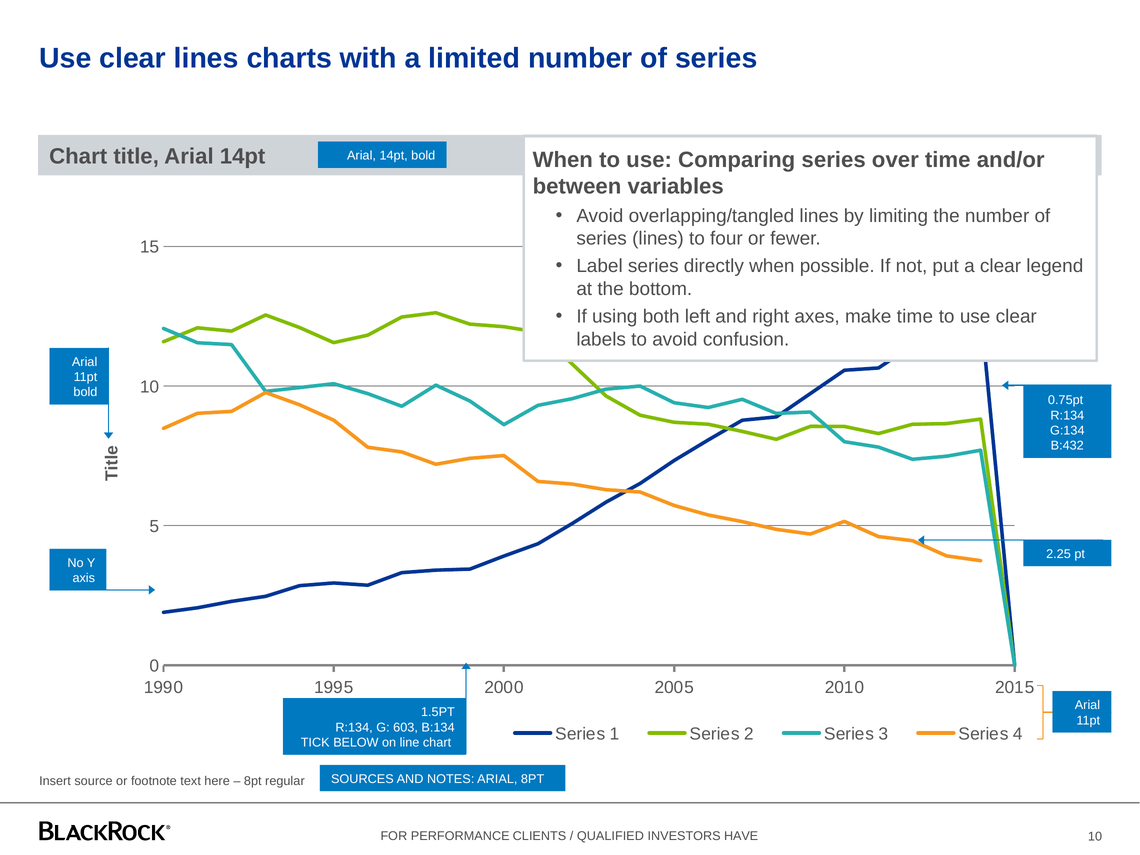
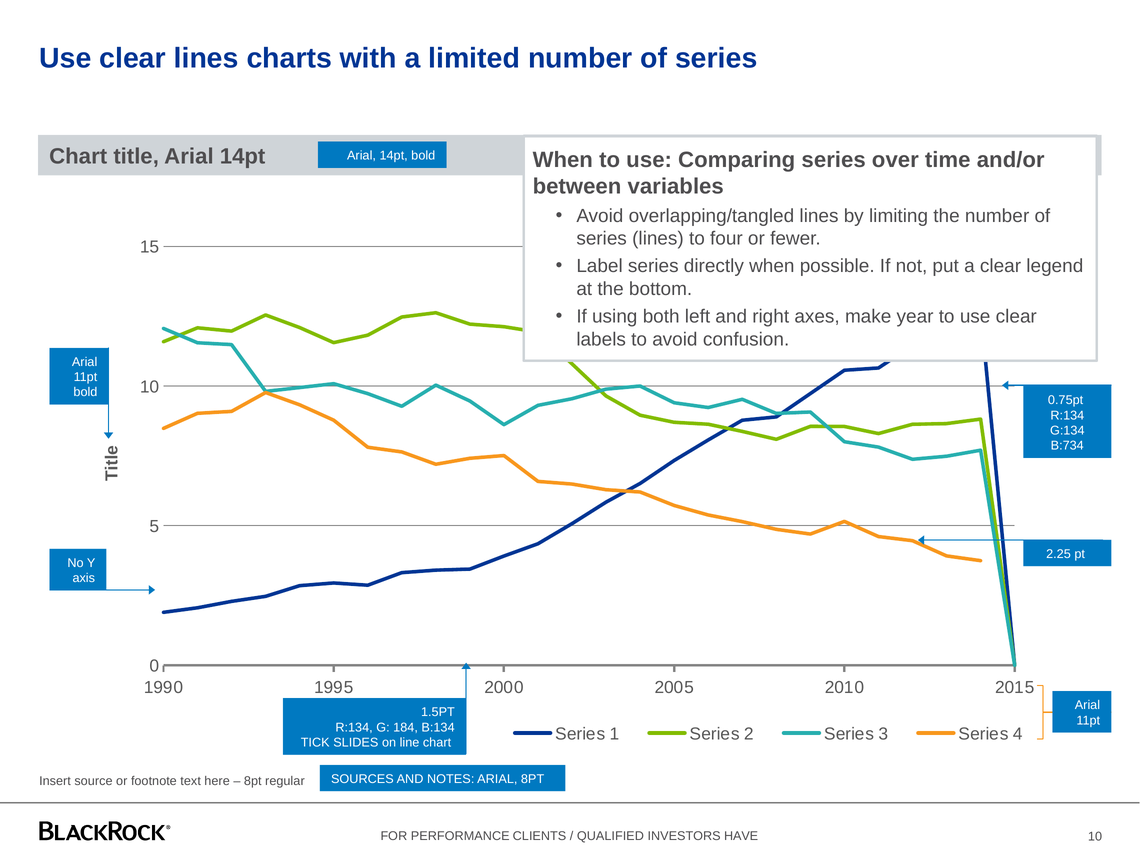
make time: time -> year
B:432: B:432 -> B:734
603: 603 -> 184
BELOW: BELOW -> SLIDES
